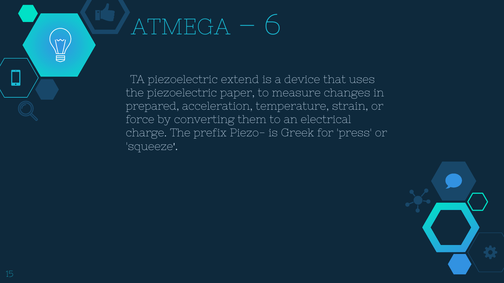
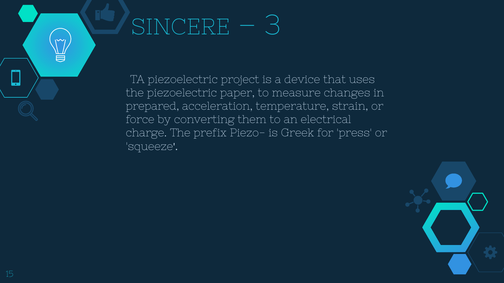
ATMEGA: ATMEGA -> SINCERE
6: 6 -> 3
extend: extend -> project
